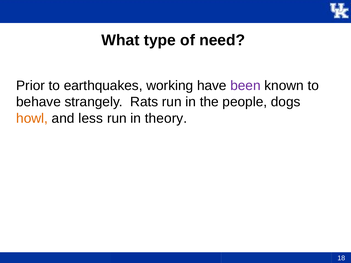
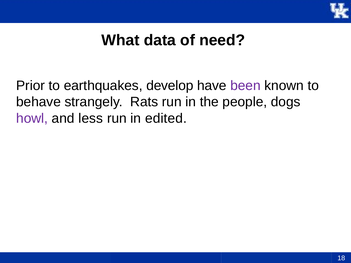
type: type -> data
working: working -> develop
howl colour: orange -> purple
theory: theory -> edited
